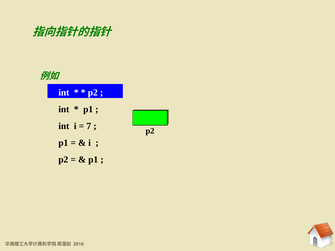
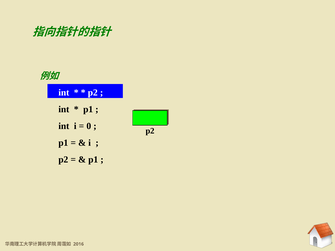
7: 7 -> 0
